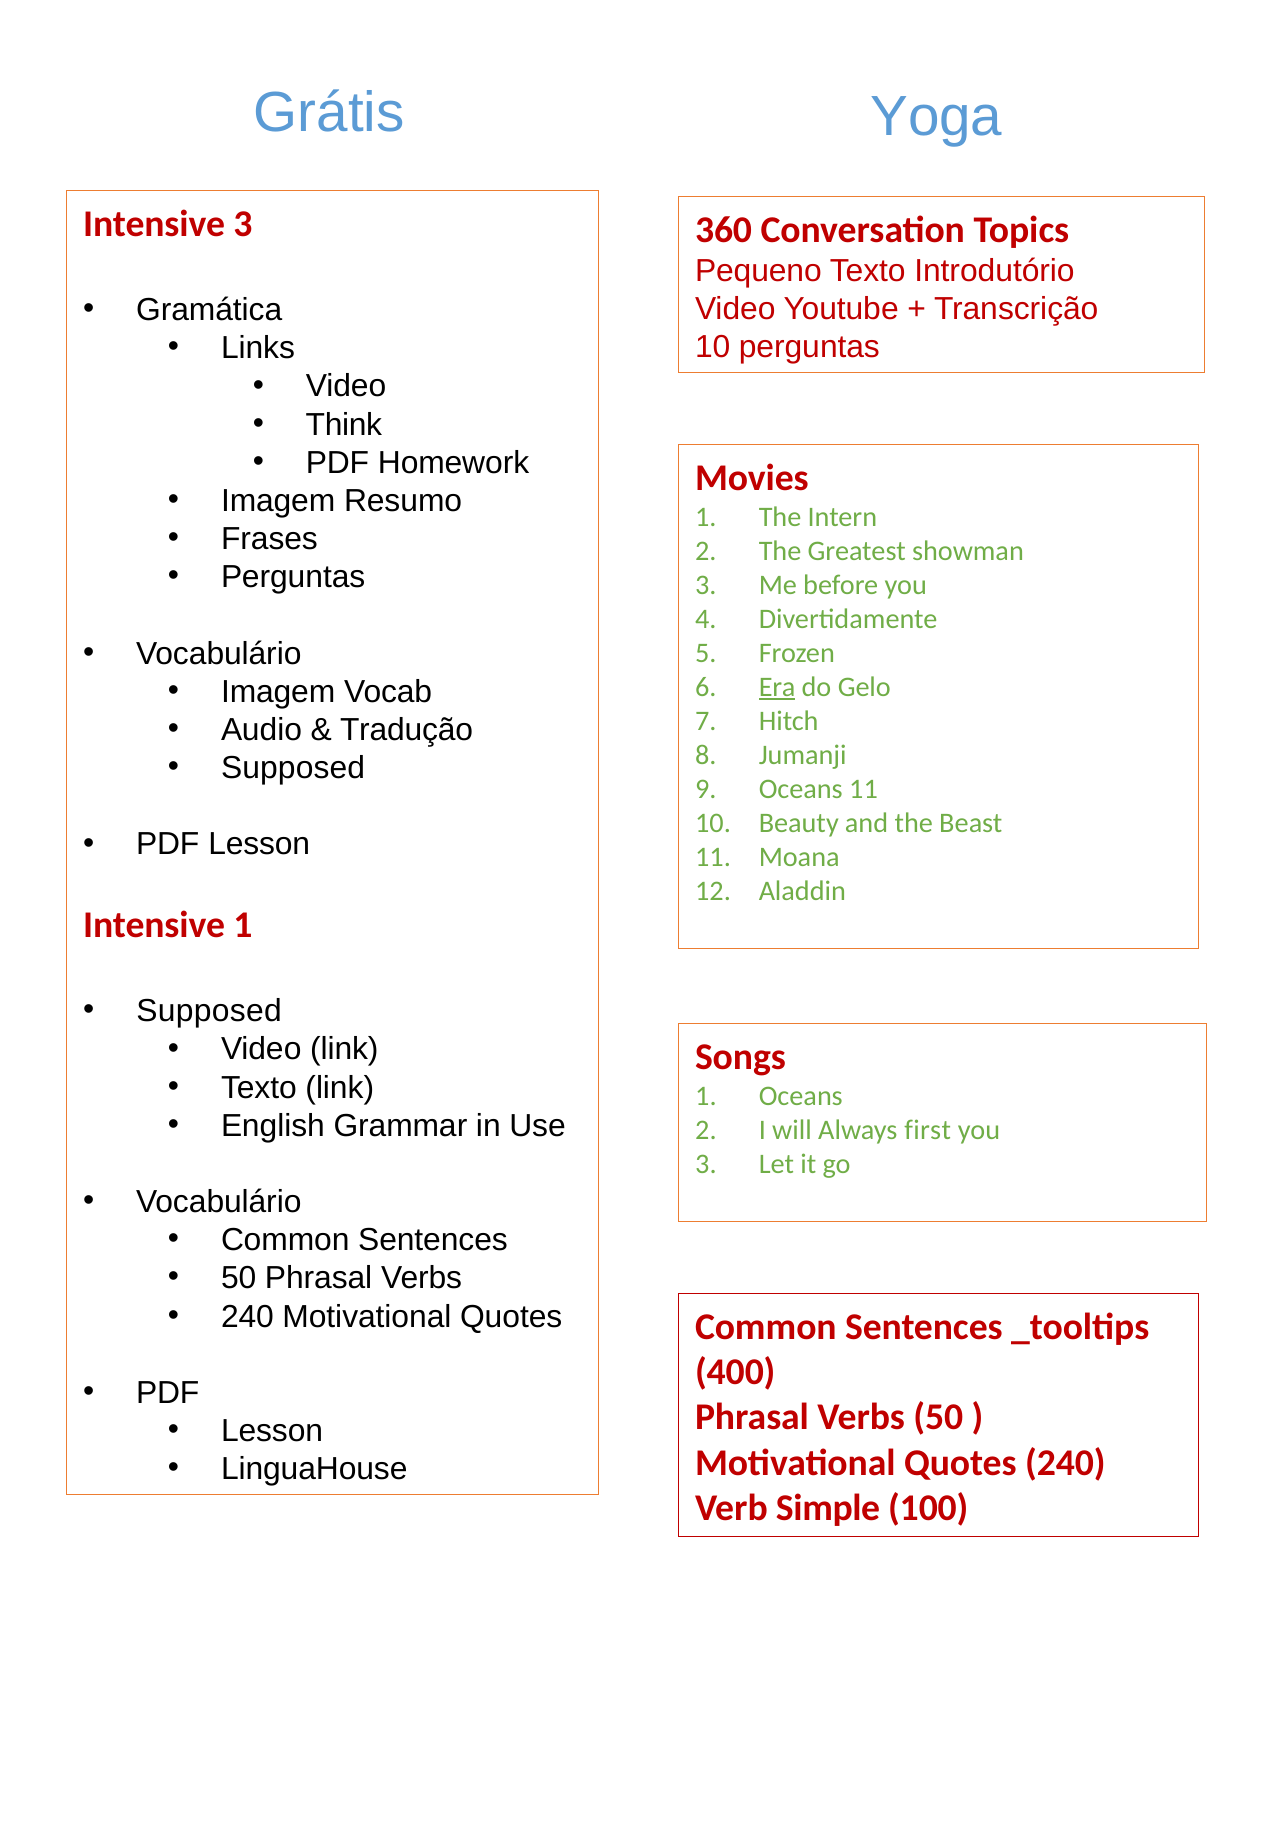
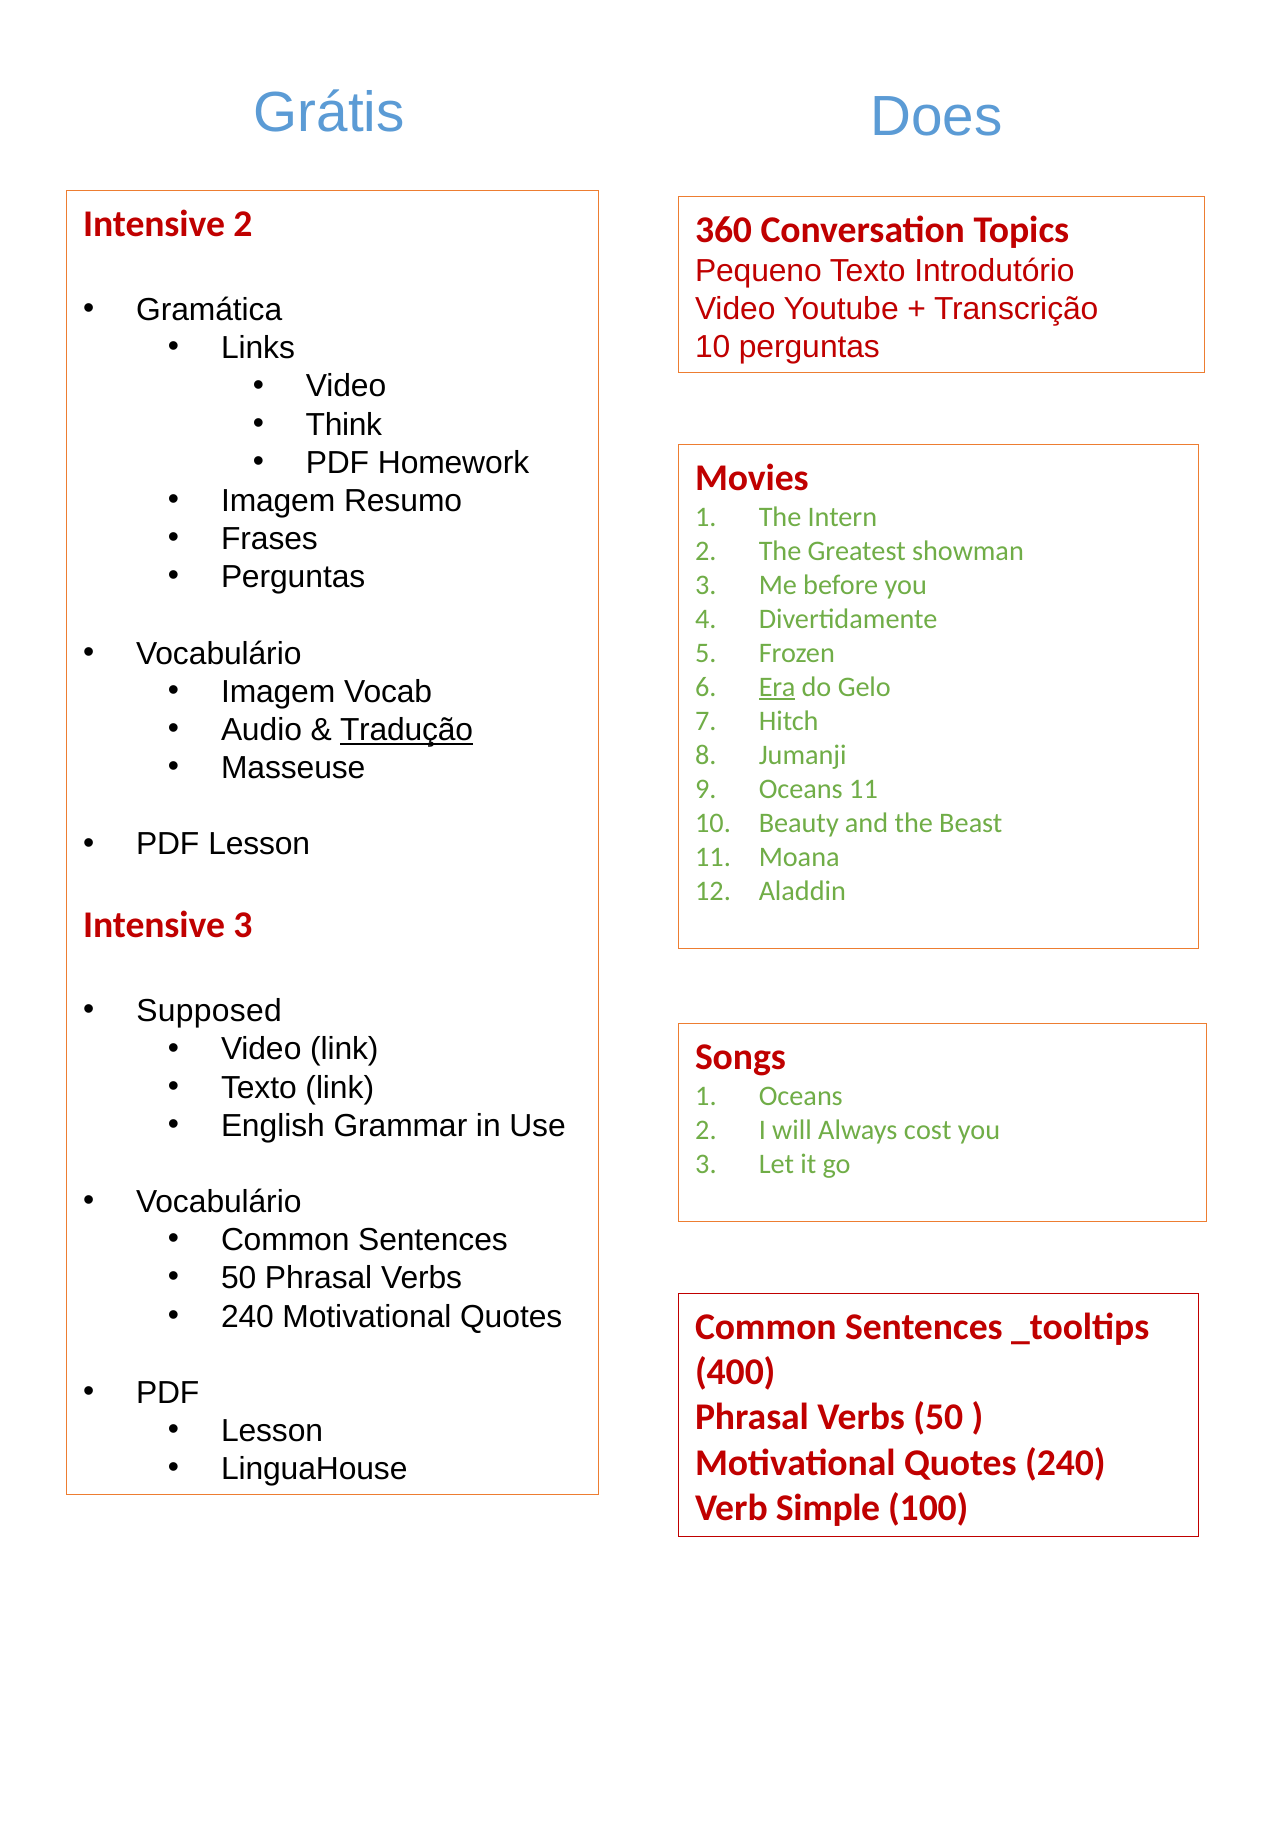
Yoga: Yoga -> Does
Intensive 3: 3 -> 2
Tradução underline: none -> present
Supposed at (293, 768): Supposed -> Masseuse
Intensive 1: 1 -> 3
first: first -> cost
